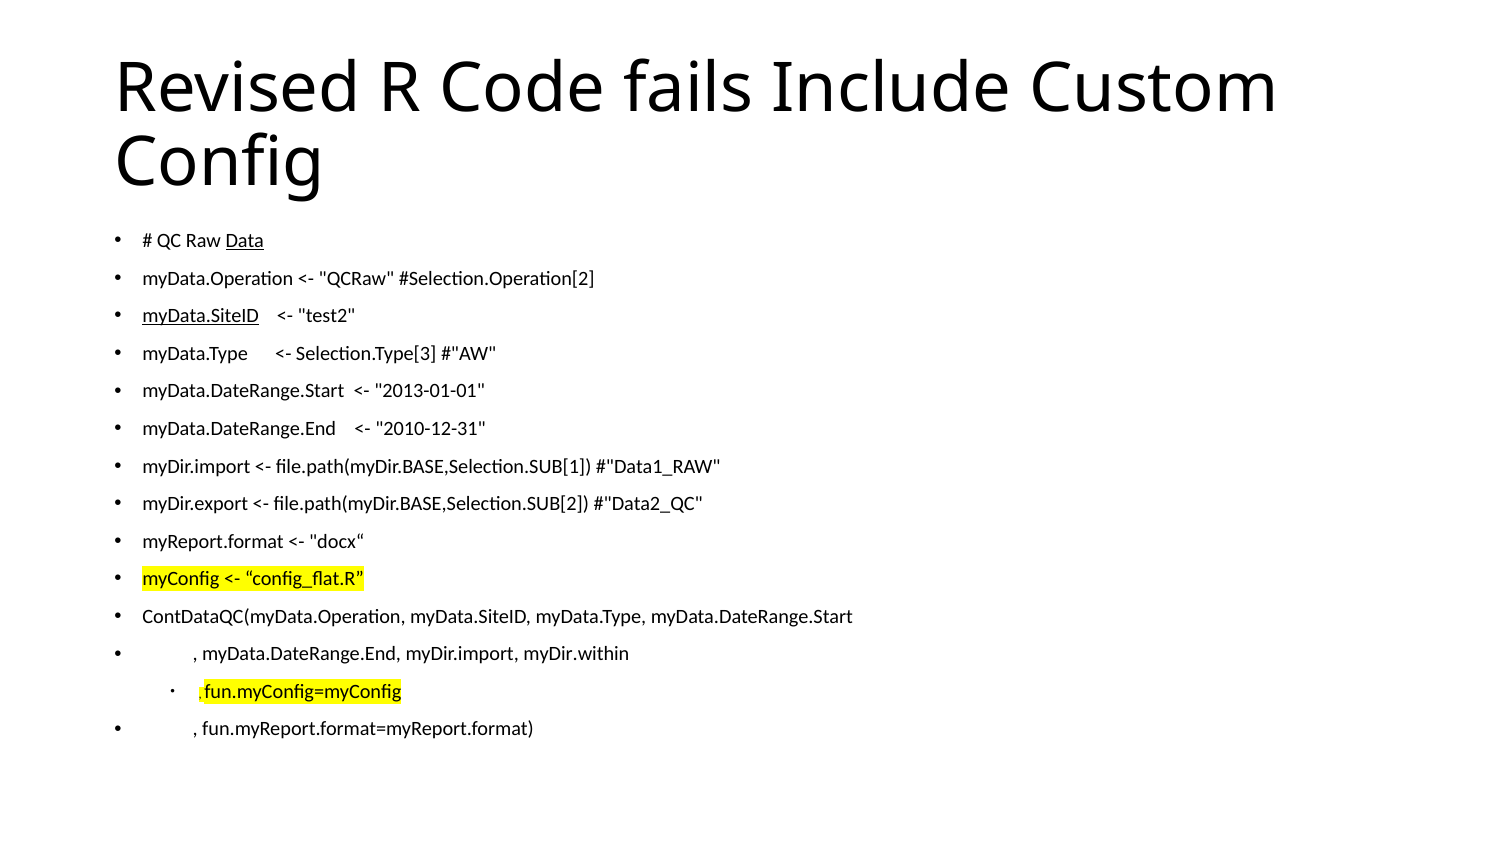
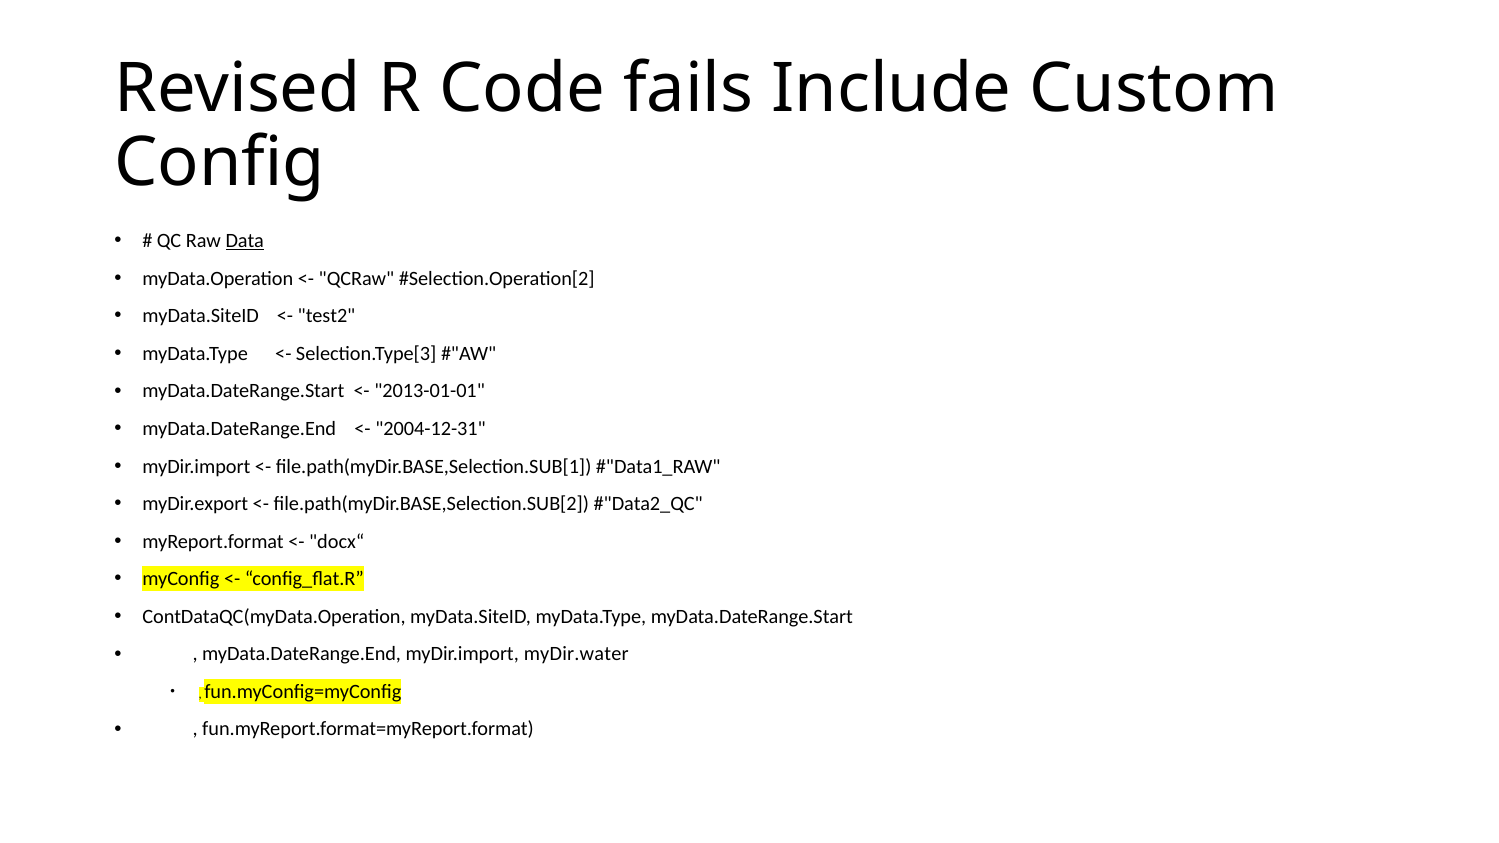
myData.SiteID at (201, 316) underline: present -> none
2010-12-31: 2010-12-31 -> 2004-12-31
myDir.within: myDir.within -> myDir.water
